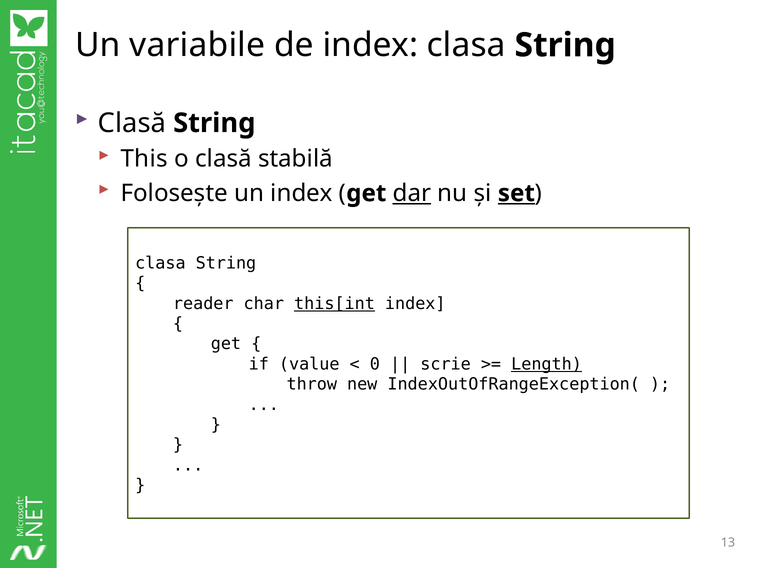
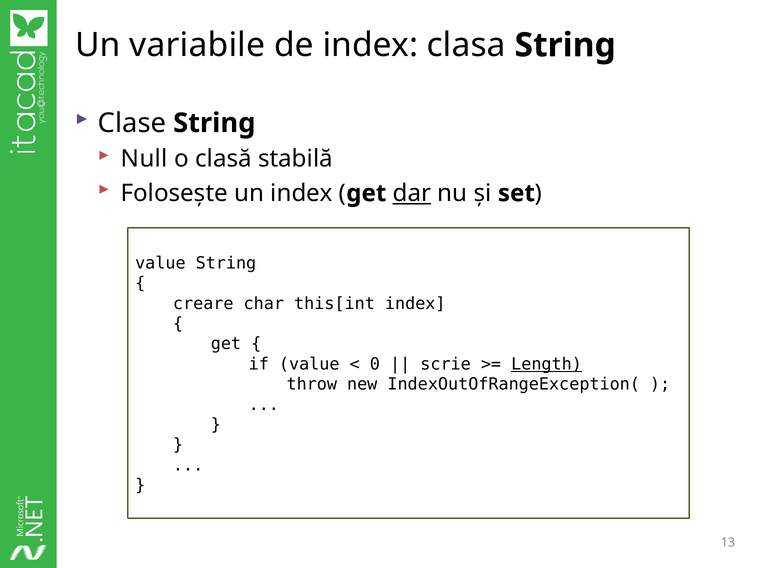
Clasă at (132, 123): Clasă -> Clase
This: This -> Null
set underline: present -> none
clasa at (160, 263): clasa -> value
reader: reader -> creare
this[int underline: present -> none
